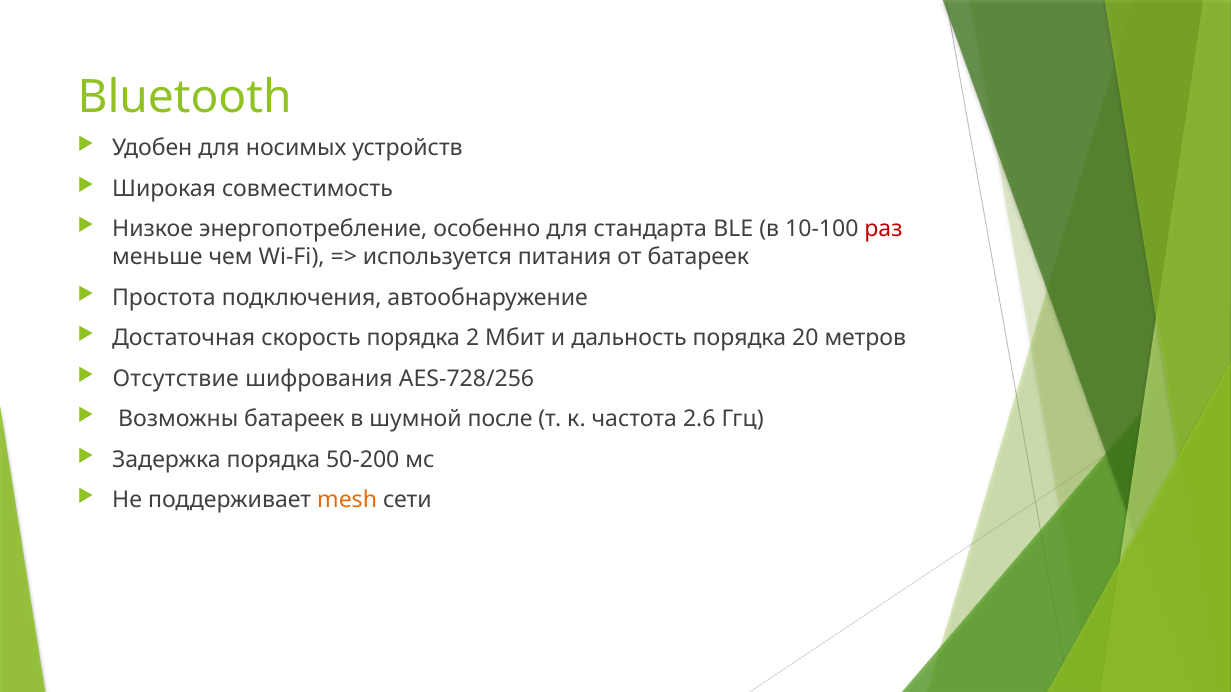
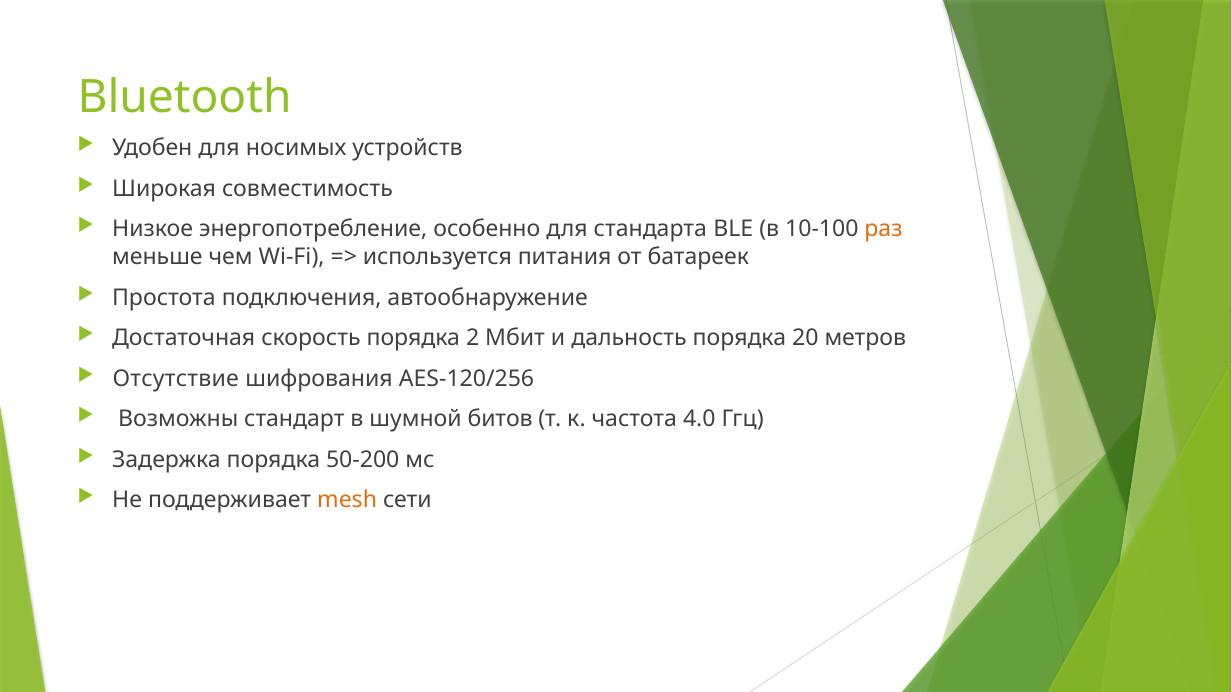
раз colour: red -> orange
AES-728/256: AES-728/256 -> AES-120/256
Возможны батареек: батареек -> стандарт
после: после -> битов
2.6: 2.6 -> 4.0
